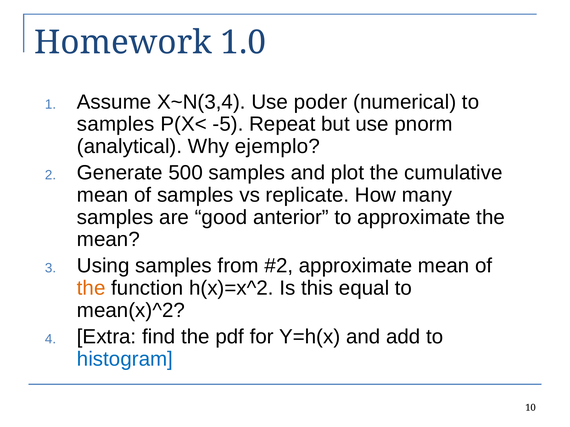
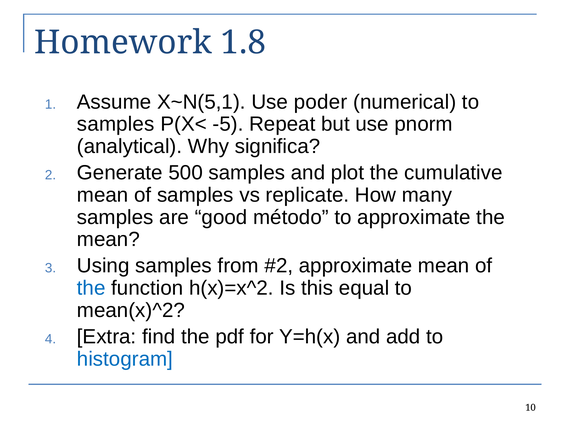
1.0: 1.0 -> 1.8
X~N(3,4: X~N(3,4 -> X~N(5,1
ejemplo: ejemplo -> significa
anterior: anterior -> método
the at (91, 288) colour: orange -> blue
